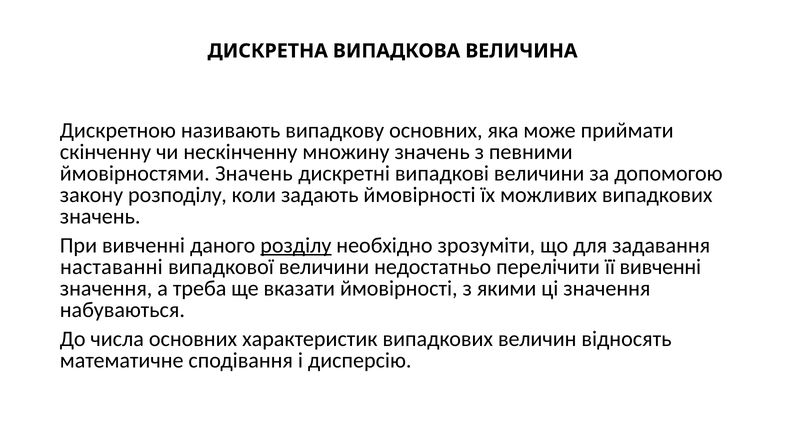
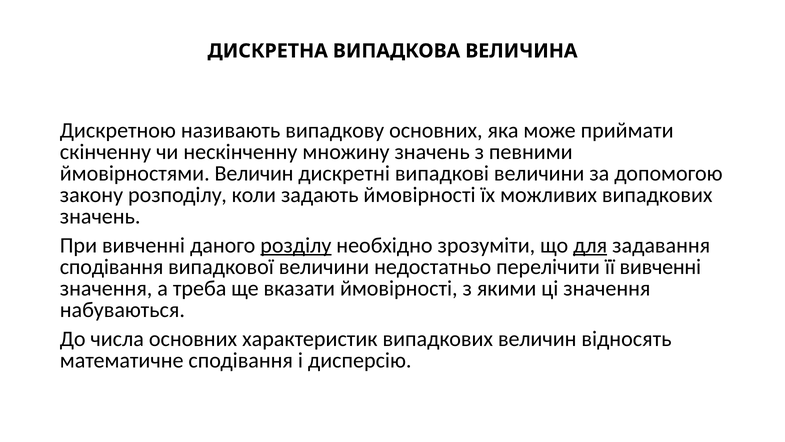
ймовірностями Значень: Значень -> Величин
для underline: none -> present
наставанні at (111, 267): наставанні -> сподівання
